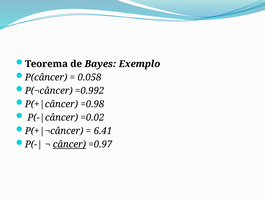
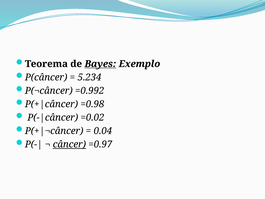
Bayes underline: none -> present
0.058: 0.058 -> 5.234
6.41: 6.41 -> 0.04
